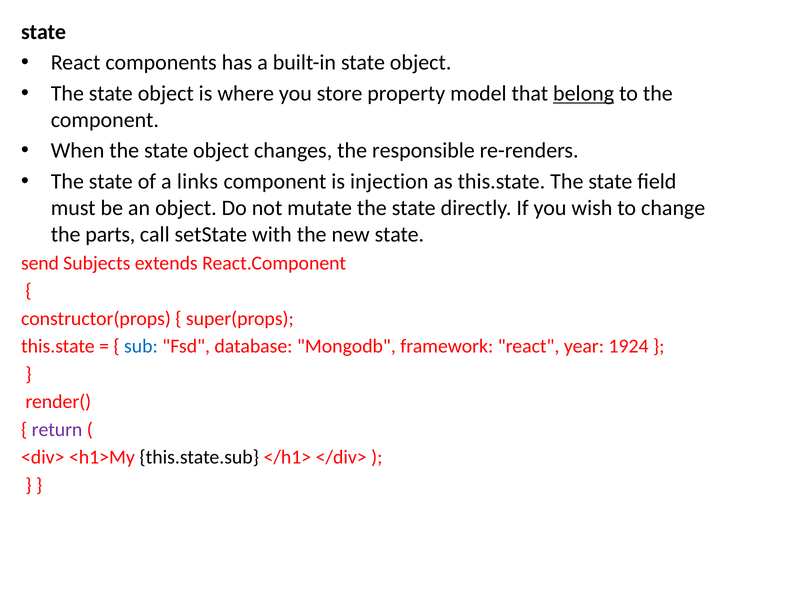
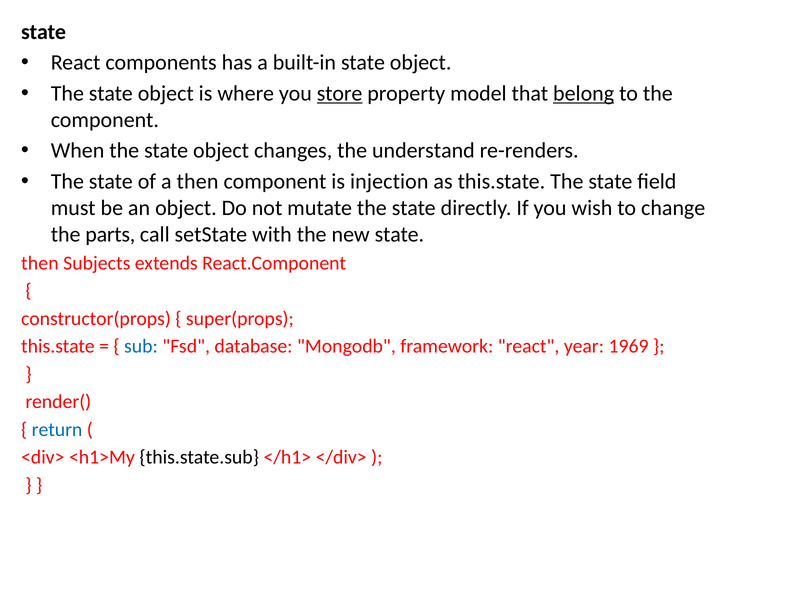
store underline: none -> present
responsible: responsible -> understand
a links: links -> then
send at (40, 263): send -> then
1924: 1924 -> 1969
return colour: purple -> blue
